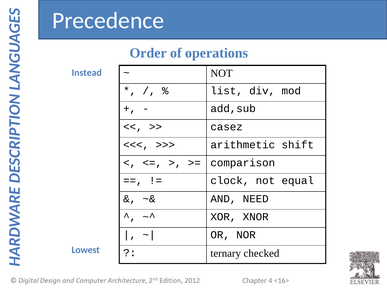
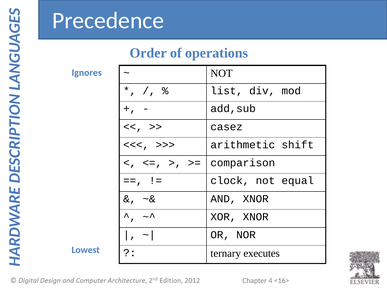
Instead: Instead -> Ignores
AND NEED: NEED -> XNOR
checked: checked -> executes
